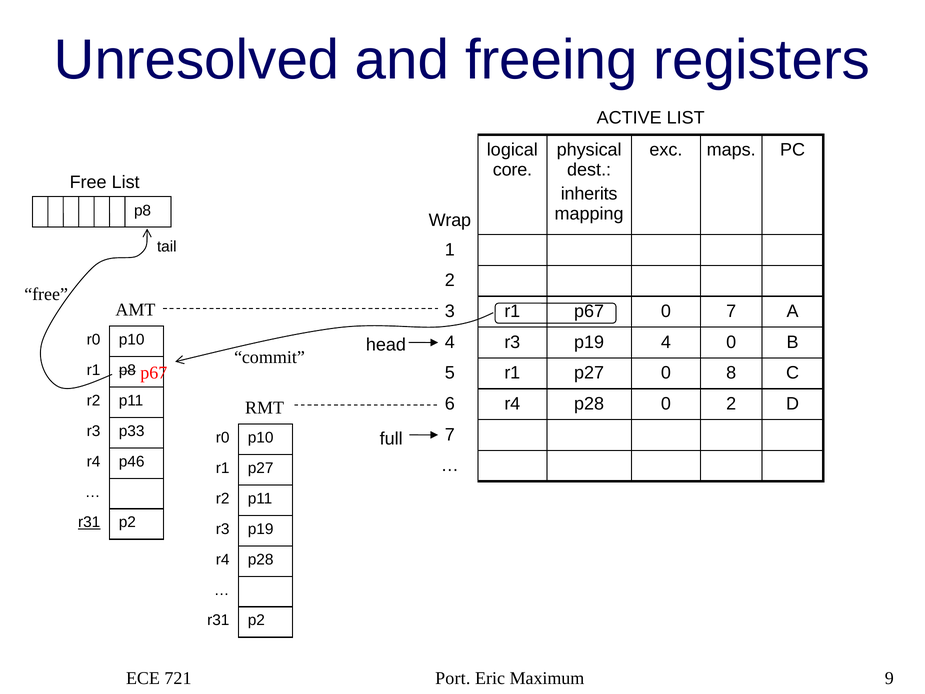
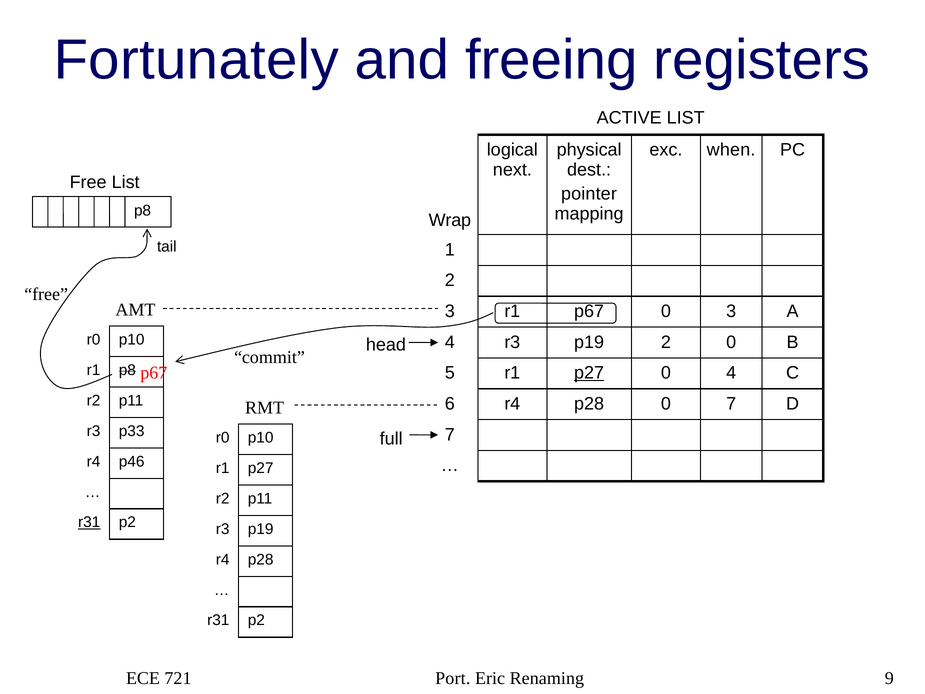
Unresolved: Unresolved -> Fortunately
maps: maps -> when
core: core -> next
inherits: inherits -> pointer
0 7: 7 -> 3
p19 4: 4 -> 2
p27 at (589, 373) underline: none -> present
0 8: 8 -> 4
0 2: 2 -> 7
Maximum: Maximum -> Renaming
